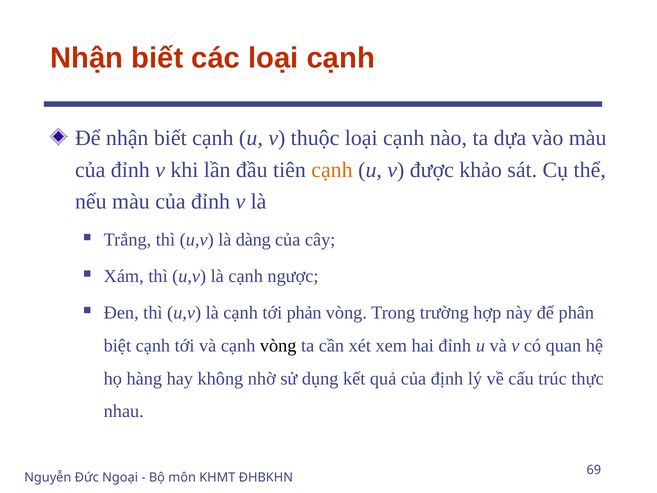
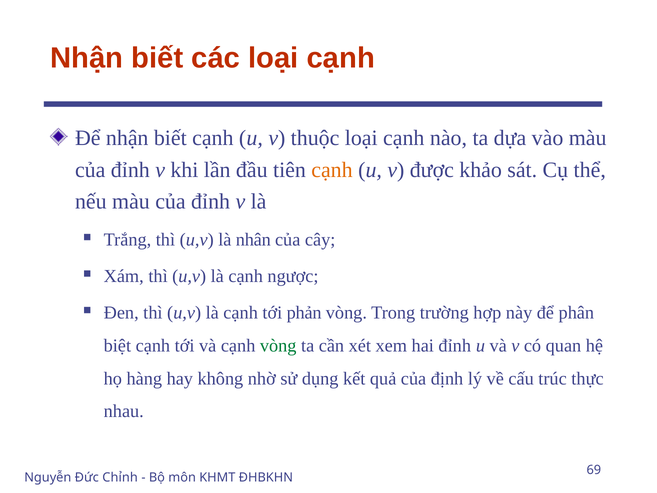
dàng: dàng -> nhân
vòng at (278, 346) colour: black -> green
Ngoại: Ngoại -> Chỉnh
